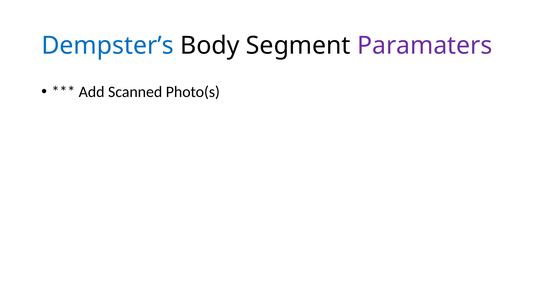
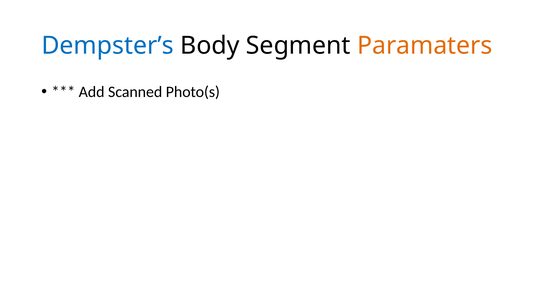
Paramaters colour: purple -> orange
